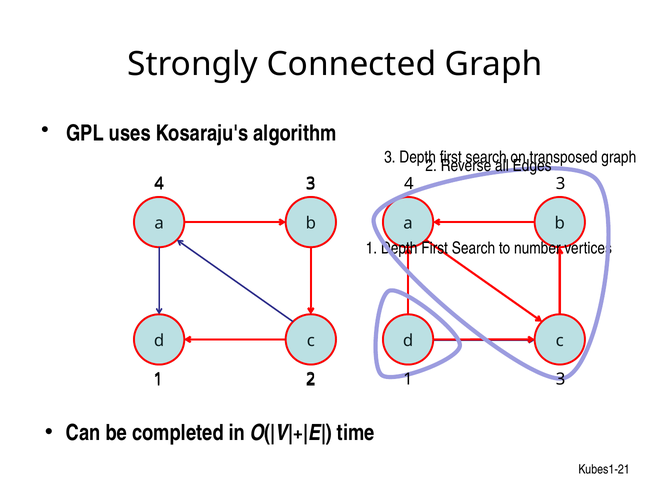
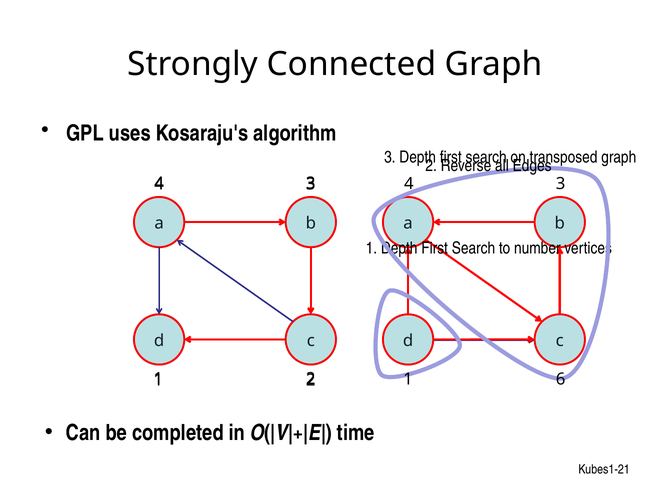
1 3: 3 -> 6
